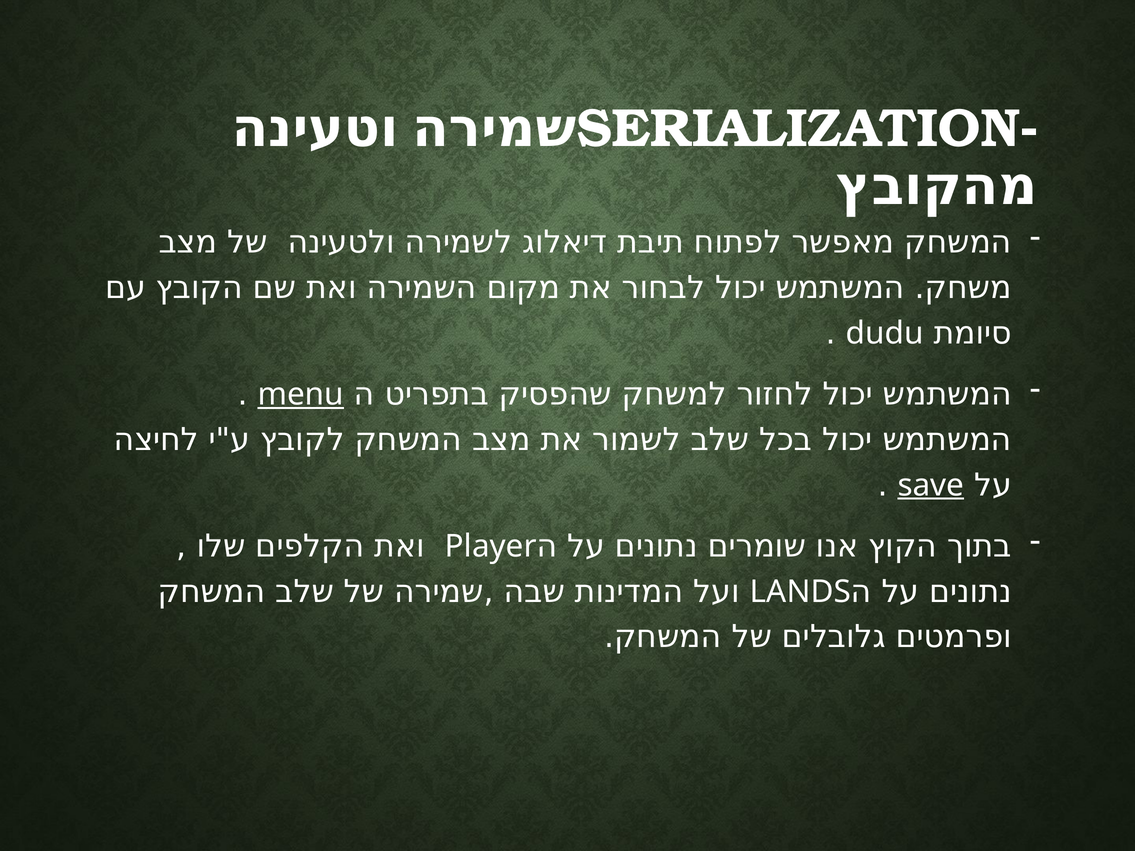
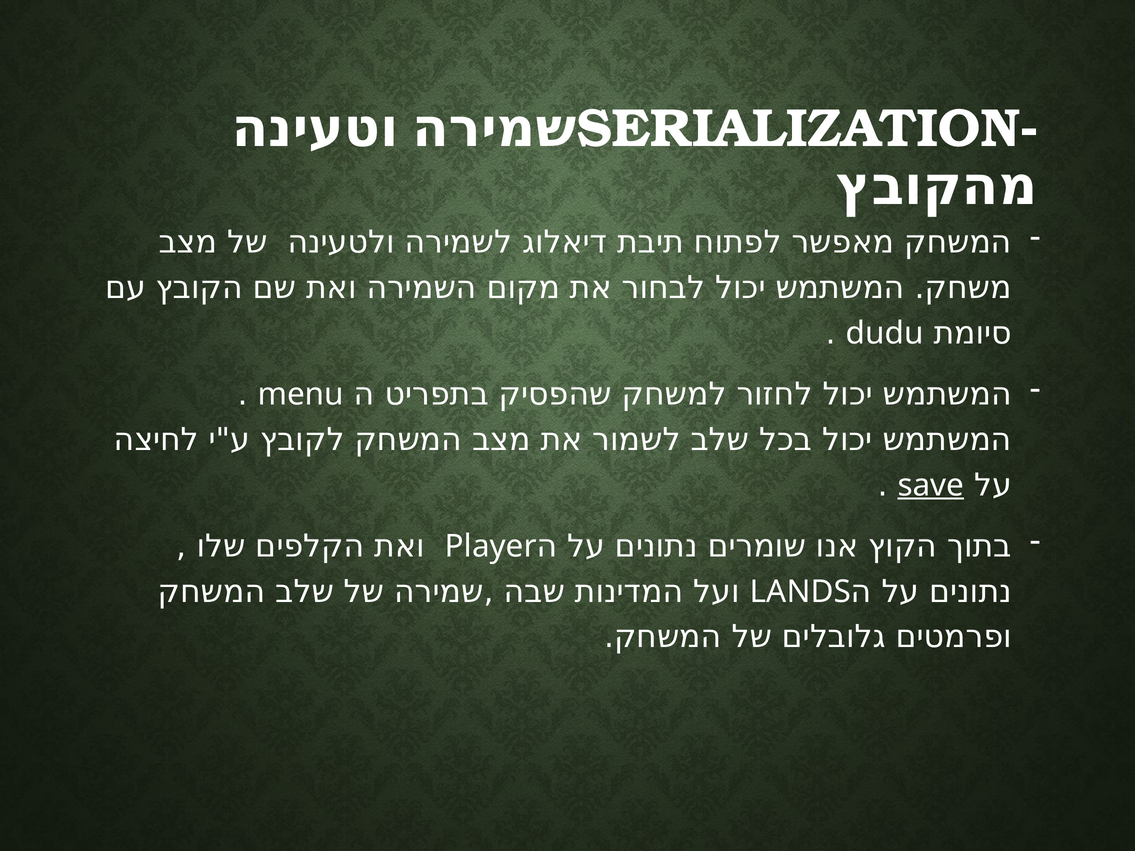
menu underline: present -> none
